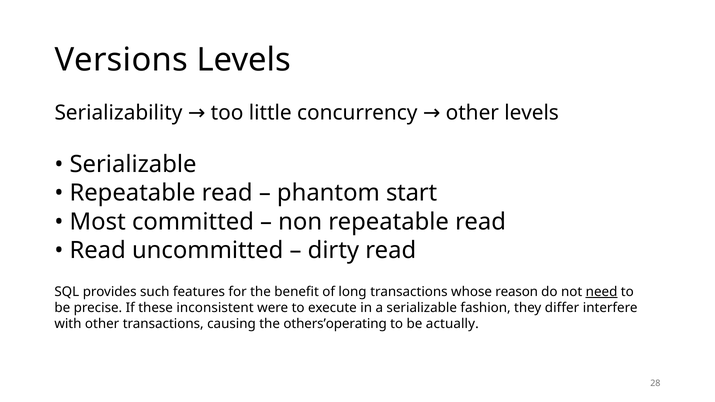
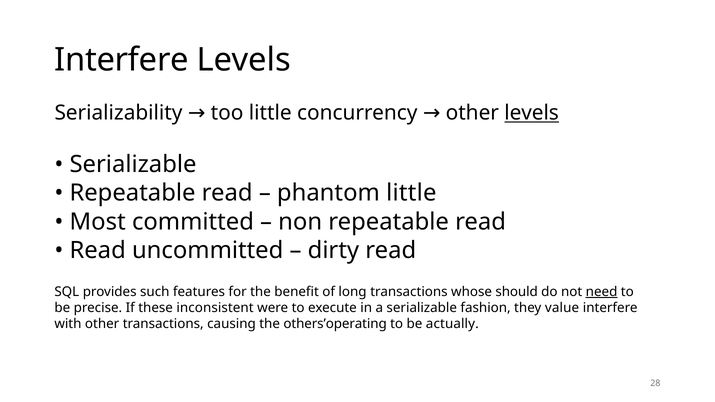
Versions at (121, 60): Versions -> Interfere
levels at (532, 113) underline: none -> present
phantom start: start -> little
reason: reason -> should
differ: differ -> value
